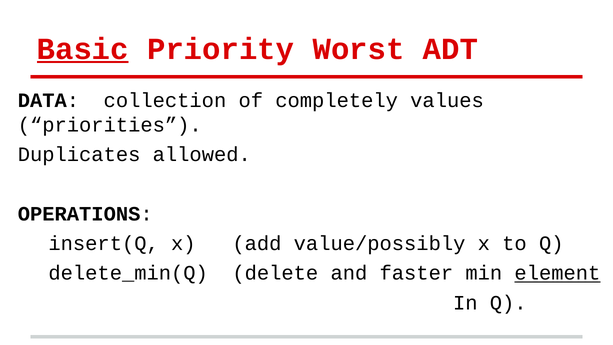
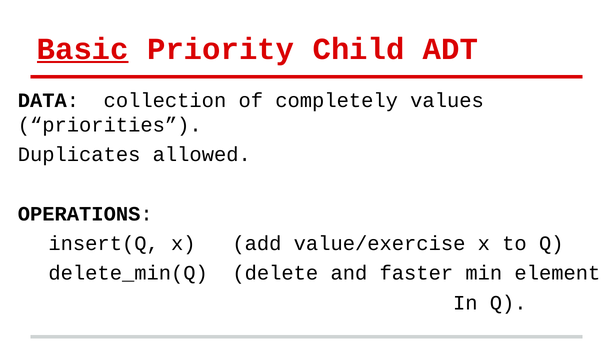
Worst: Worst -> Child
value/possibly: value/possibly -> value/exercise
element underline: present -> none
